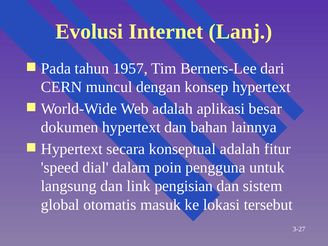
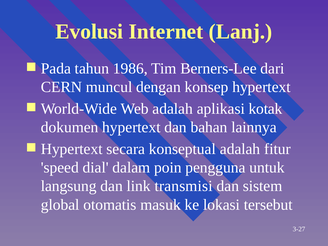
1957: 1957 -> 1986
besar: besar -> kotak
pengisian: pengisian -> transmisi
